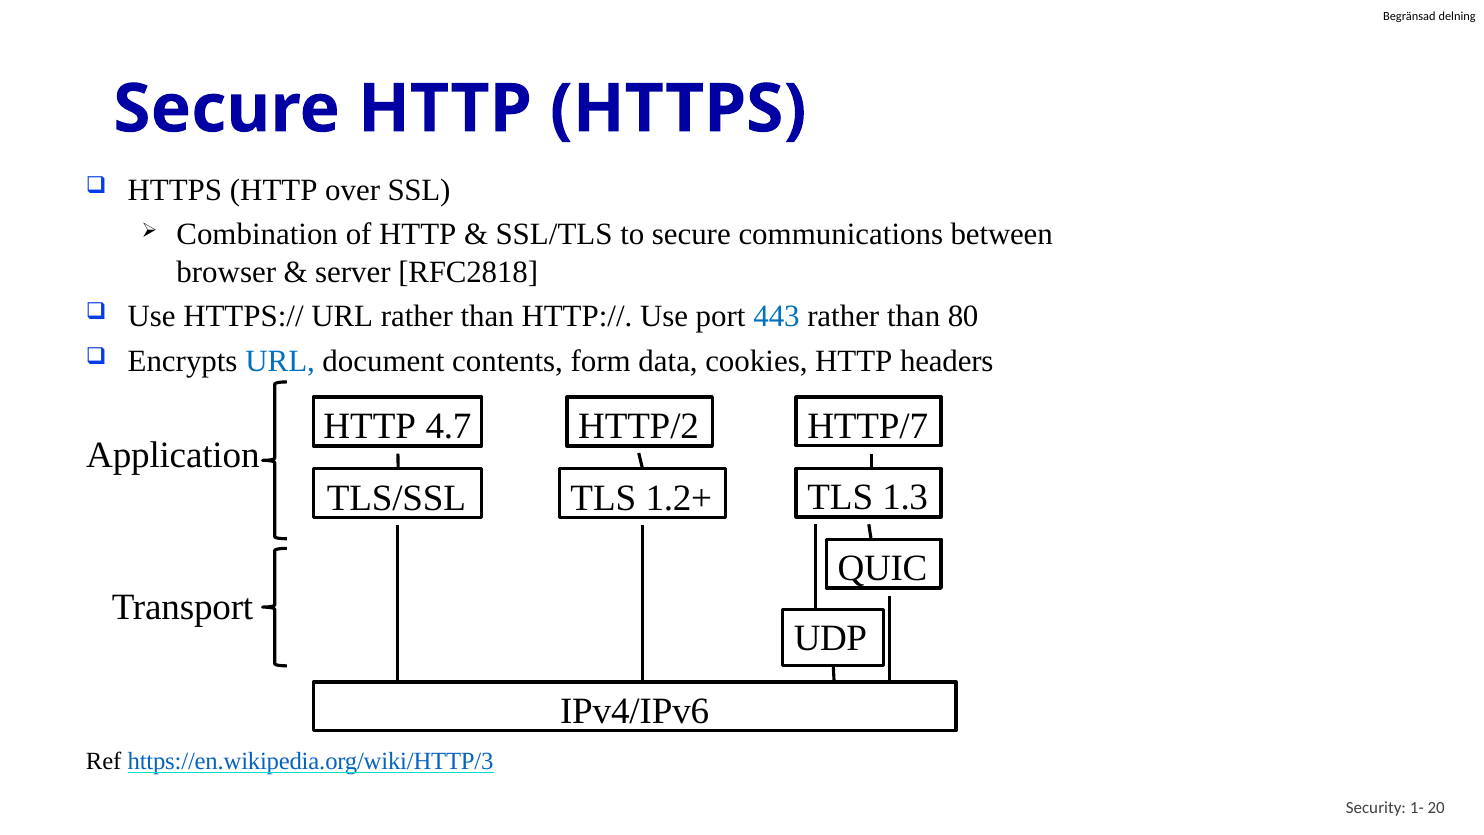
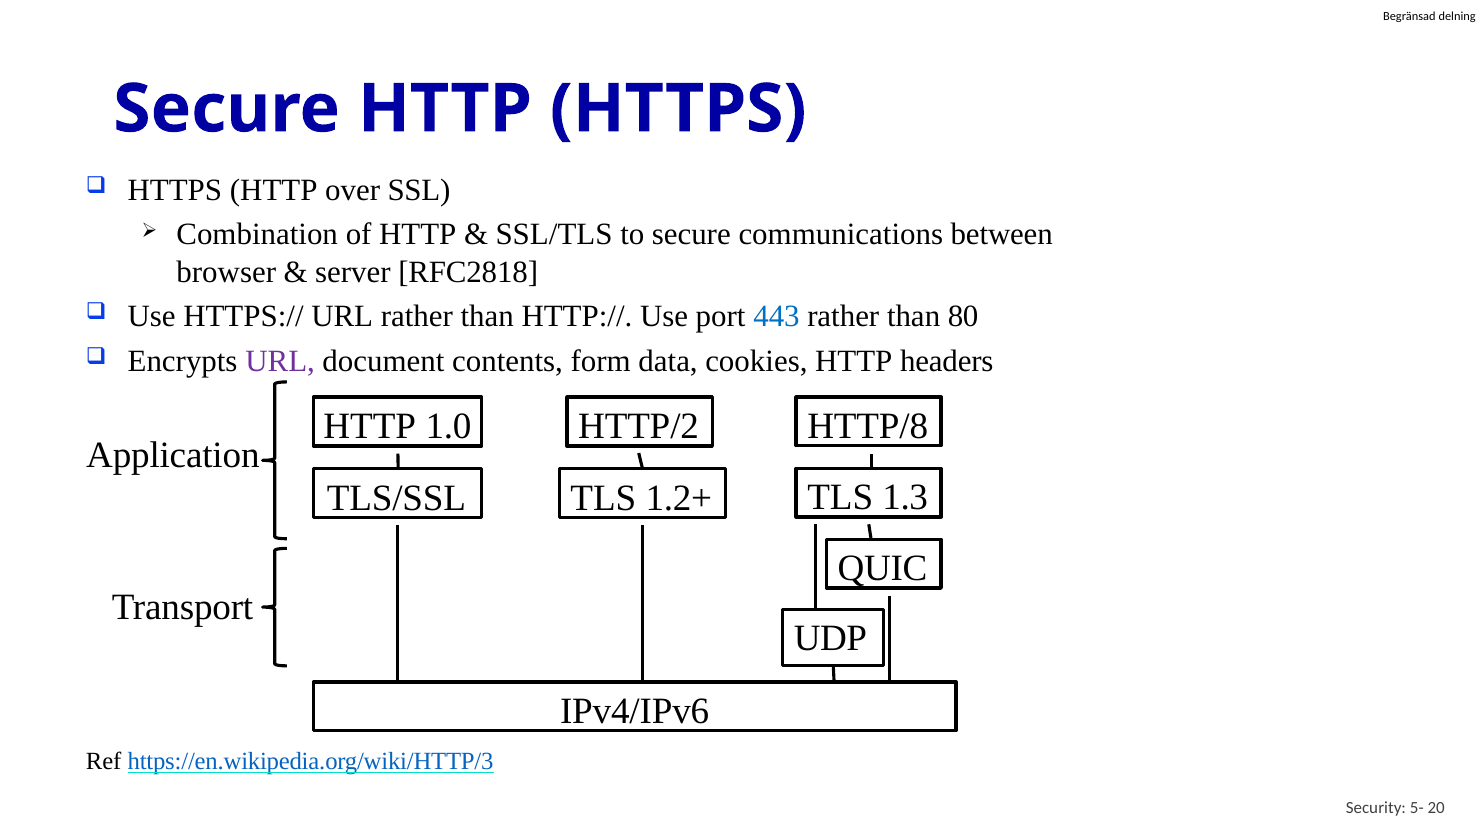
URL at (280, 361) colour: blue -> purple
4.7: 4.7 -> 1.0
HTTP/7: HTTP/7 -> HTTP/8
1-: 1- -> 5-
